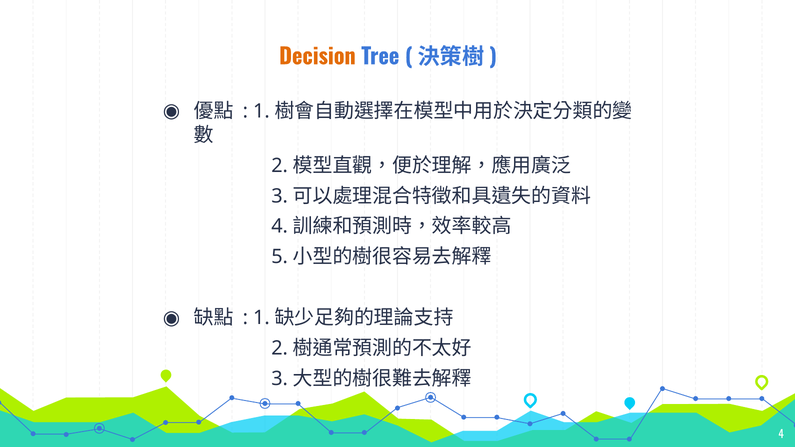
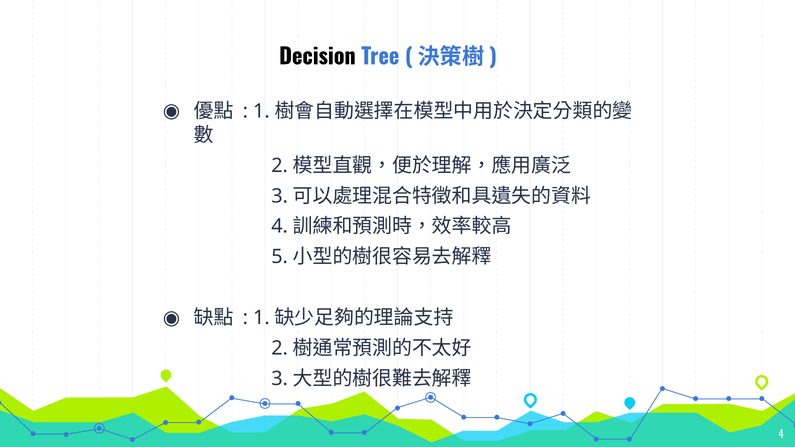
Decision colour: orange -> black
